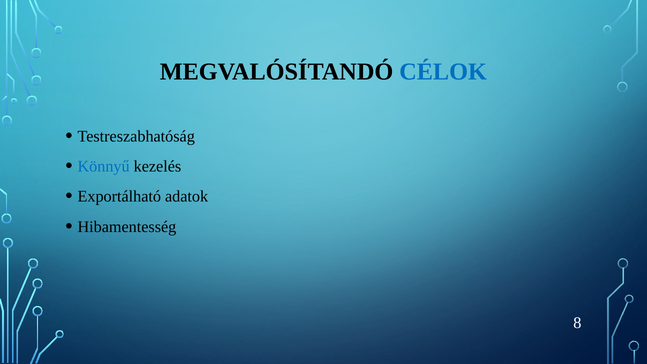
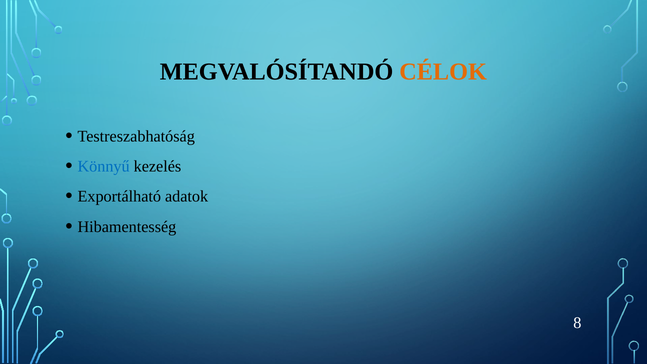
CÉLOK colour: blue -> orange
